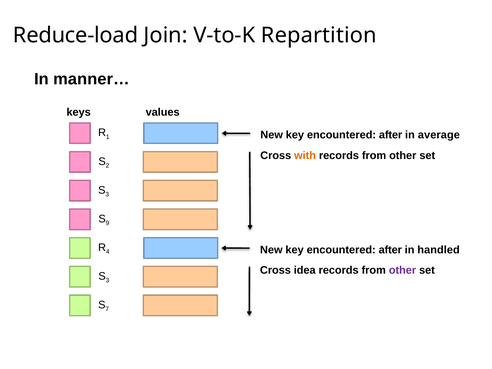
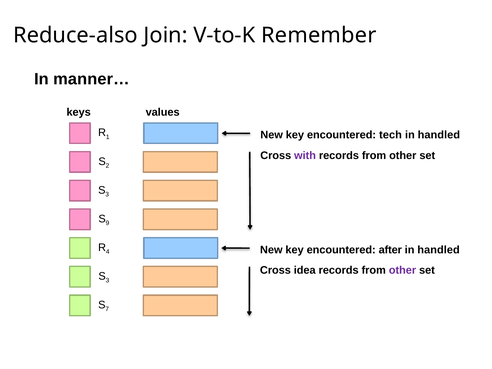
Reduce-load: Reduce-load -> Reduce-also
Repartition: Repartition -> Remember
after at (391, 135): after -> tech
average at (439, 135): average -> handled
with colour: orange -> purple
